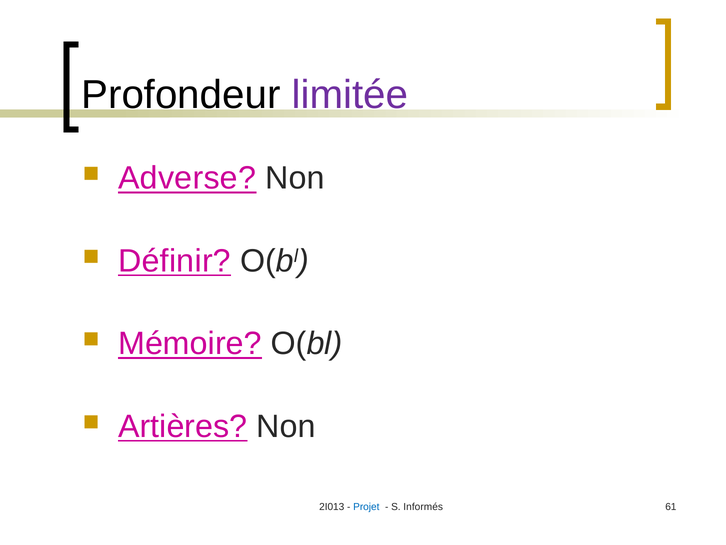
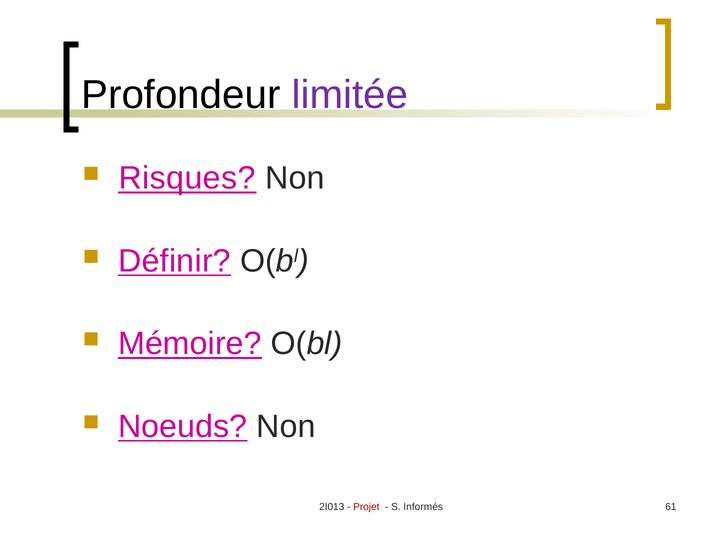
Adverse: Adverse -> Risques
Artières: Artières -> Noeuds
Projet colour: blue -> red
